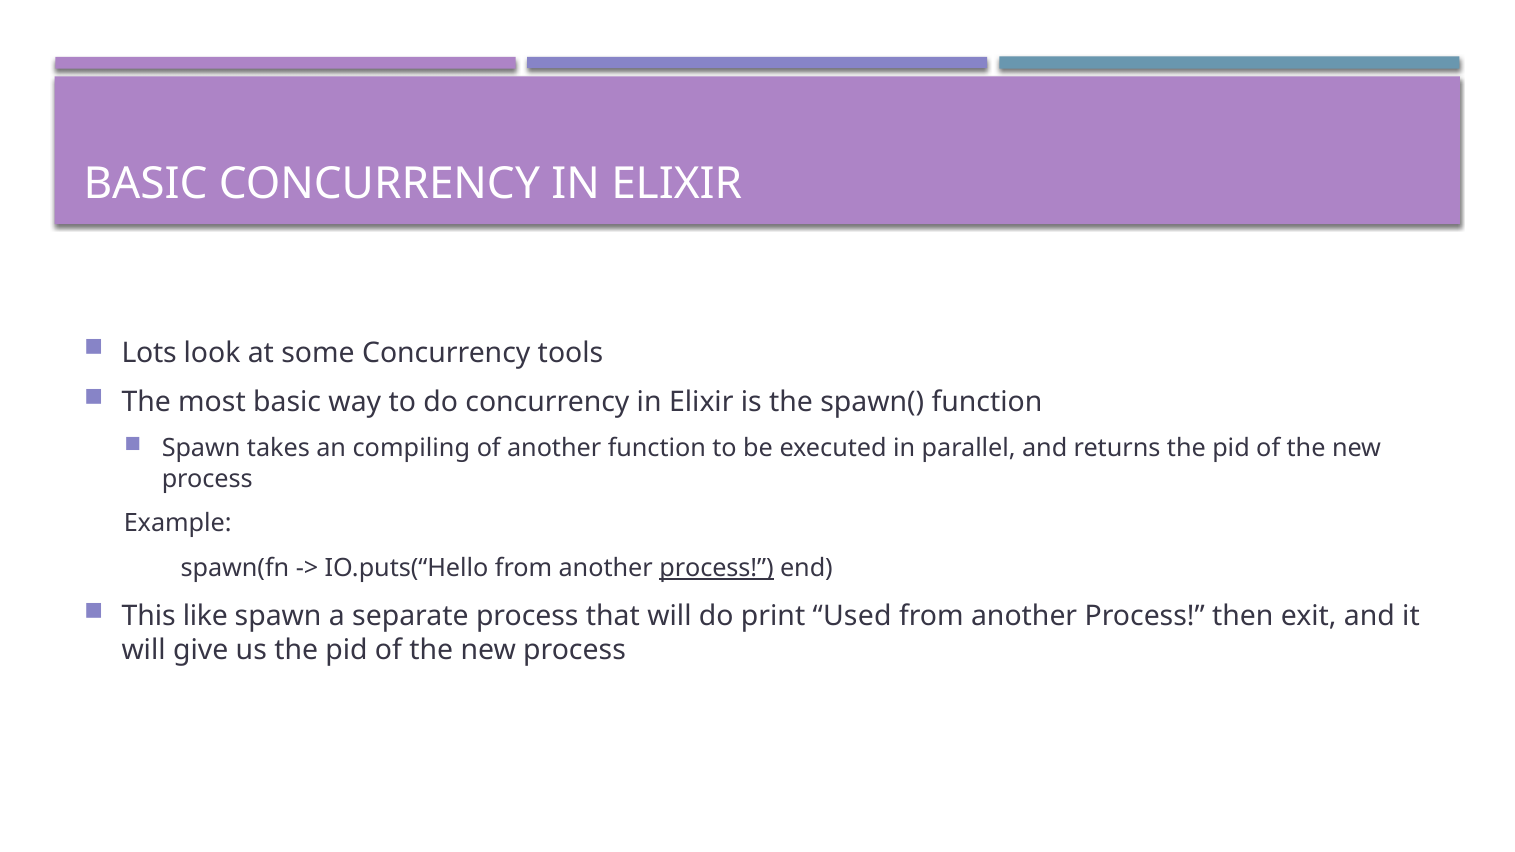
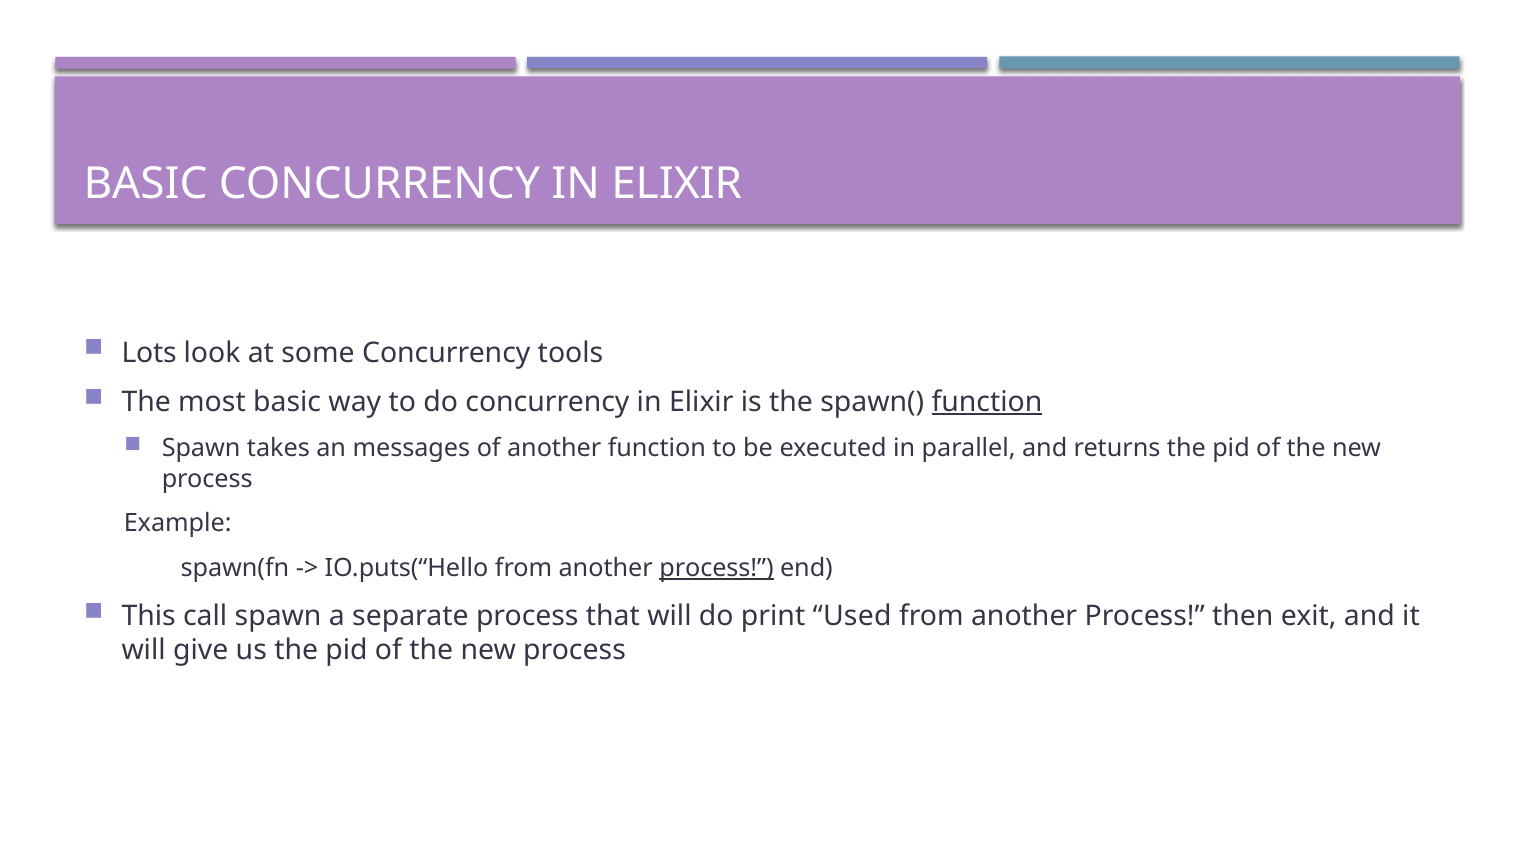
function at (987, 402) underline: none -> present
compiling: compiling -> messages
like: like -> call
